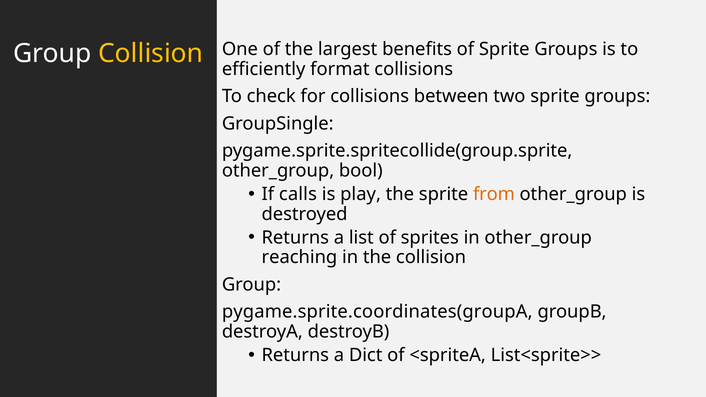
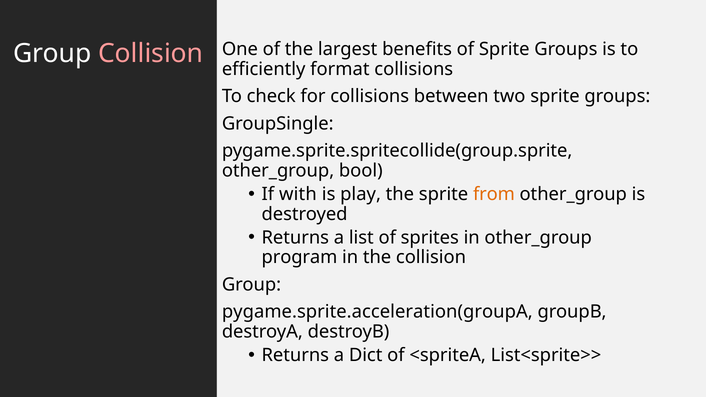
Collision at (151, 54) colour: yellow -> pink
calls: calls -> with
reaching: reaching -> program
pygame.sprite.coordinates(groupA: pygame.sprite.coordinates(groupA -> pygame.sprite.acceleration(groupA
